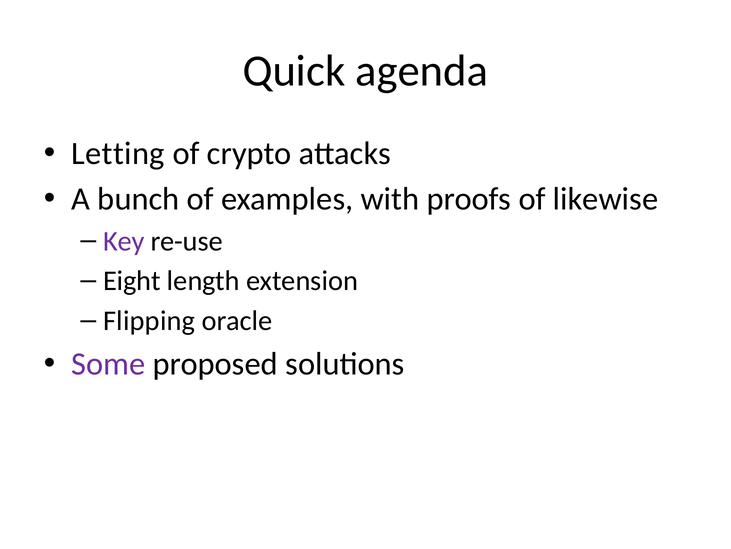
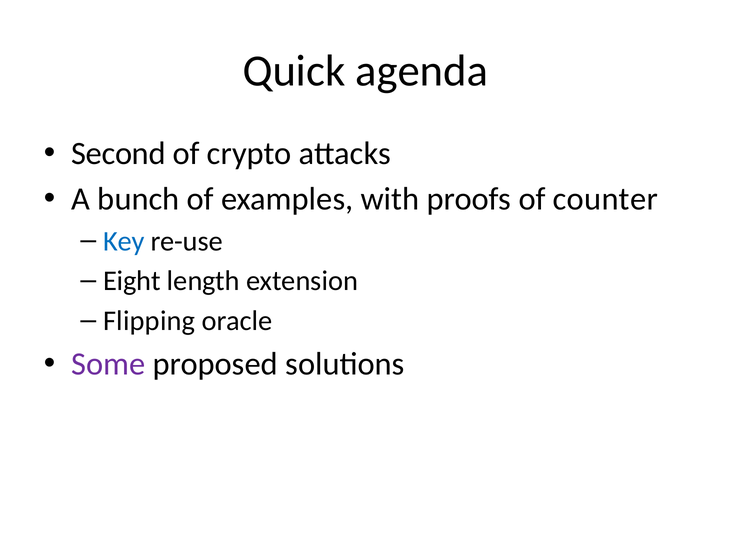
Letting: Letting -> Second
likewise: likewise -> counter
Key colour: purple -> blue
